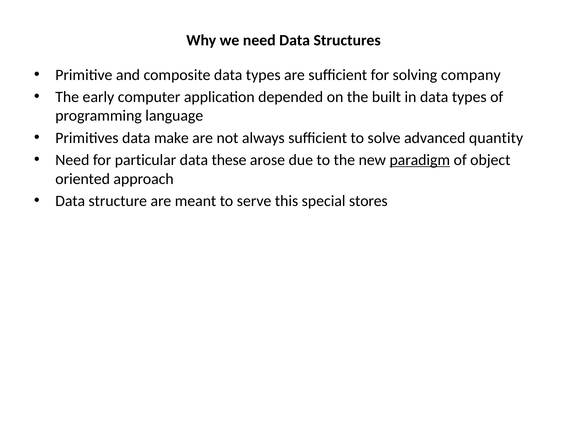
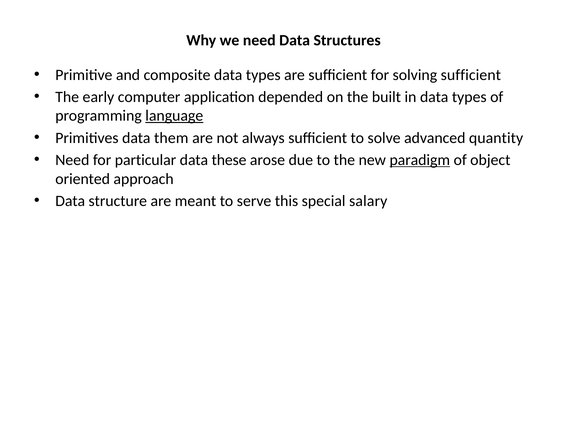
solving company: company -> sufficient
language underline: none -> present
make: make -> them
stores: stores -> salary
